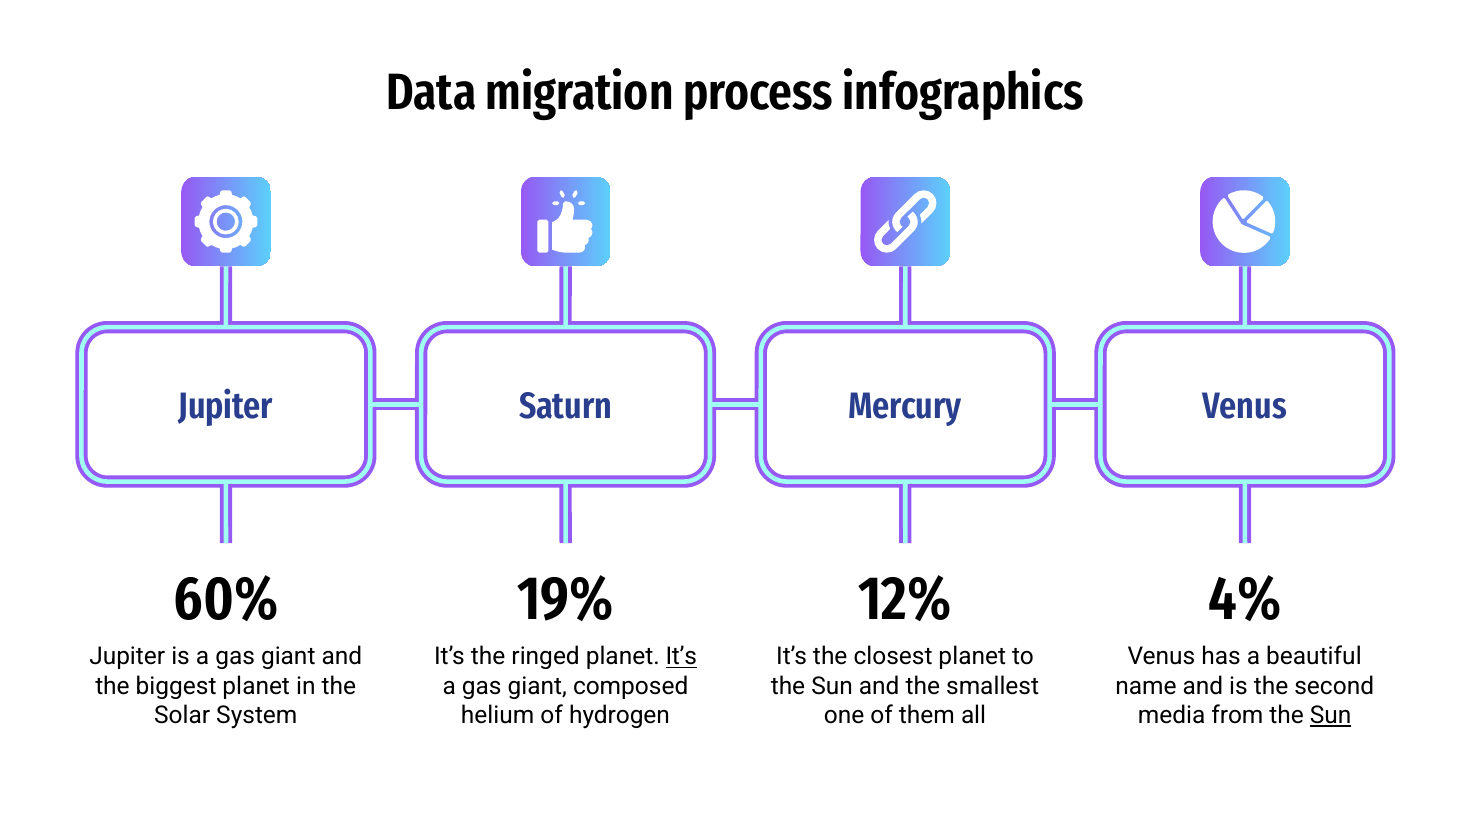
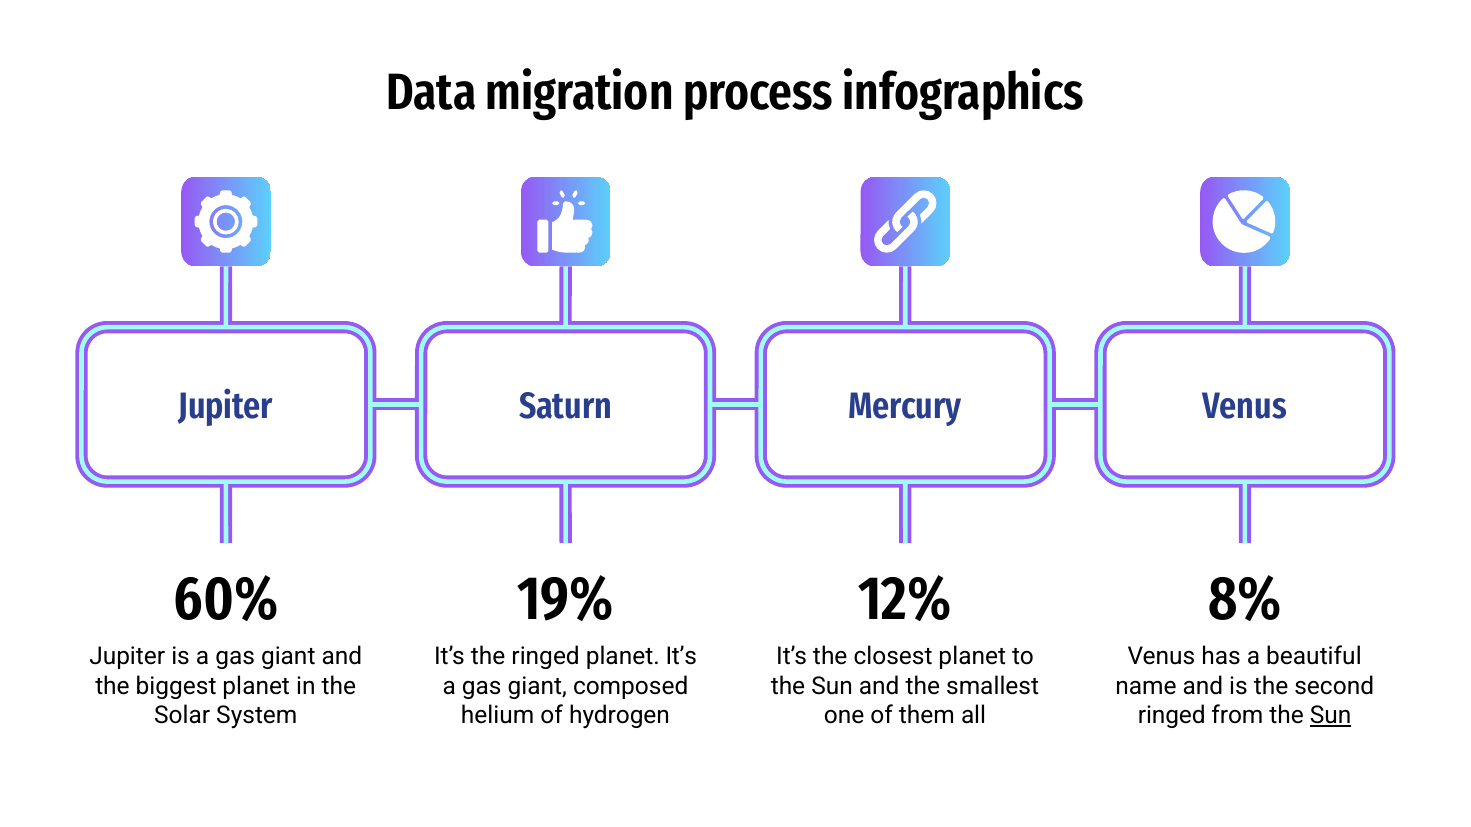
4%: 4% -> 8%
It’s at (681, 657) underline: present -> none
media at (1172, 716): media -> ringed
